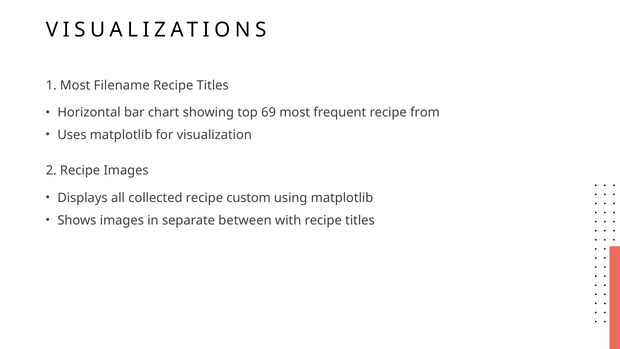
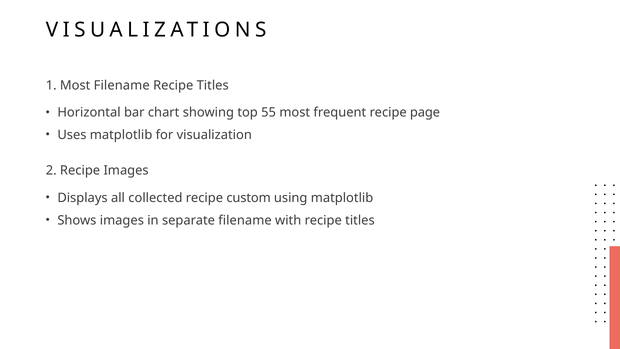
69: 69 -> 55
from: from -> page
separate between: between -> filename
